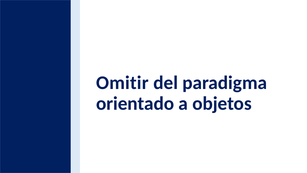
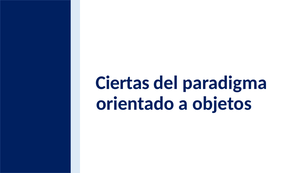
Omitir: Omitir -> Ciertas
